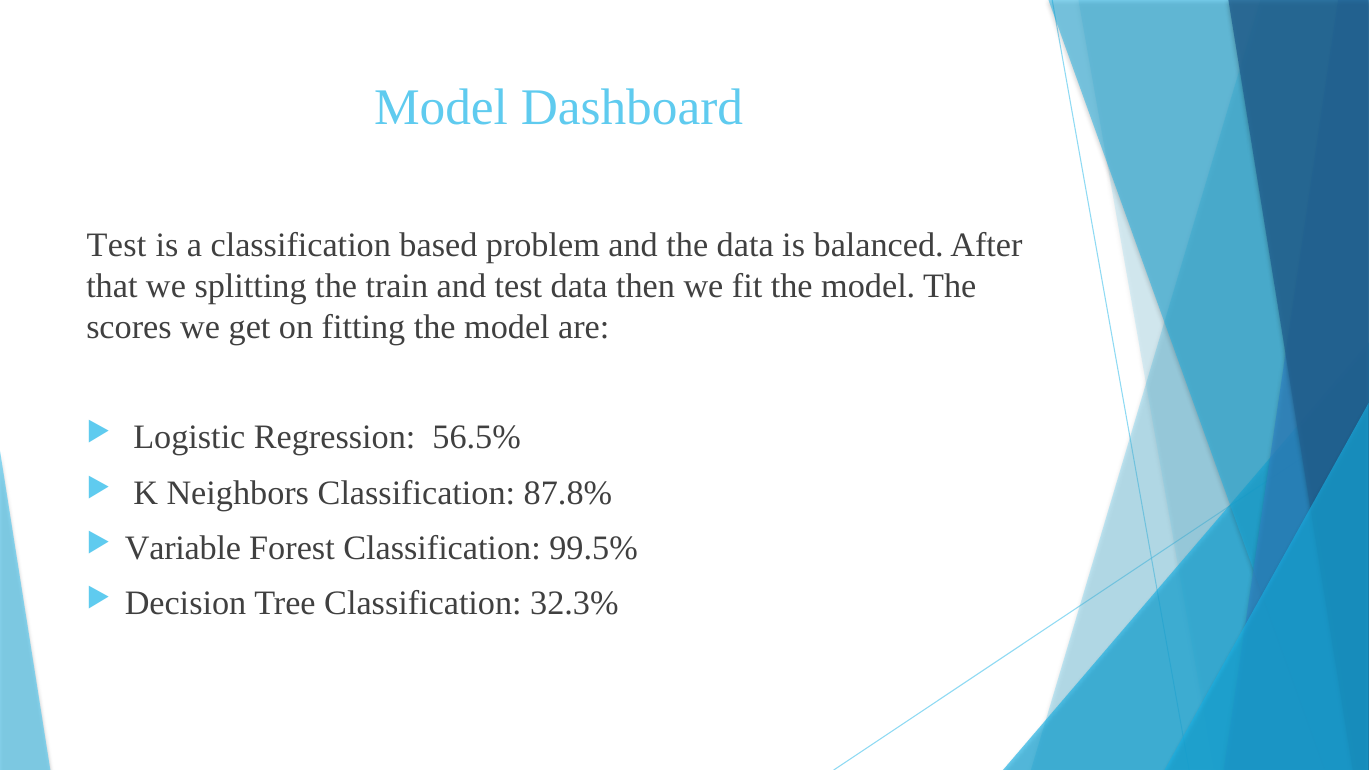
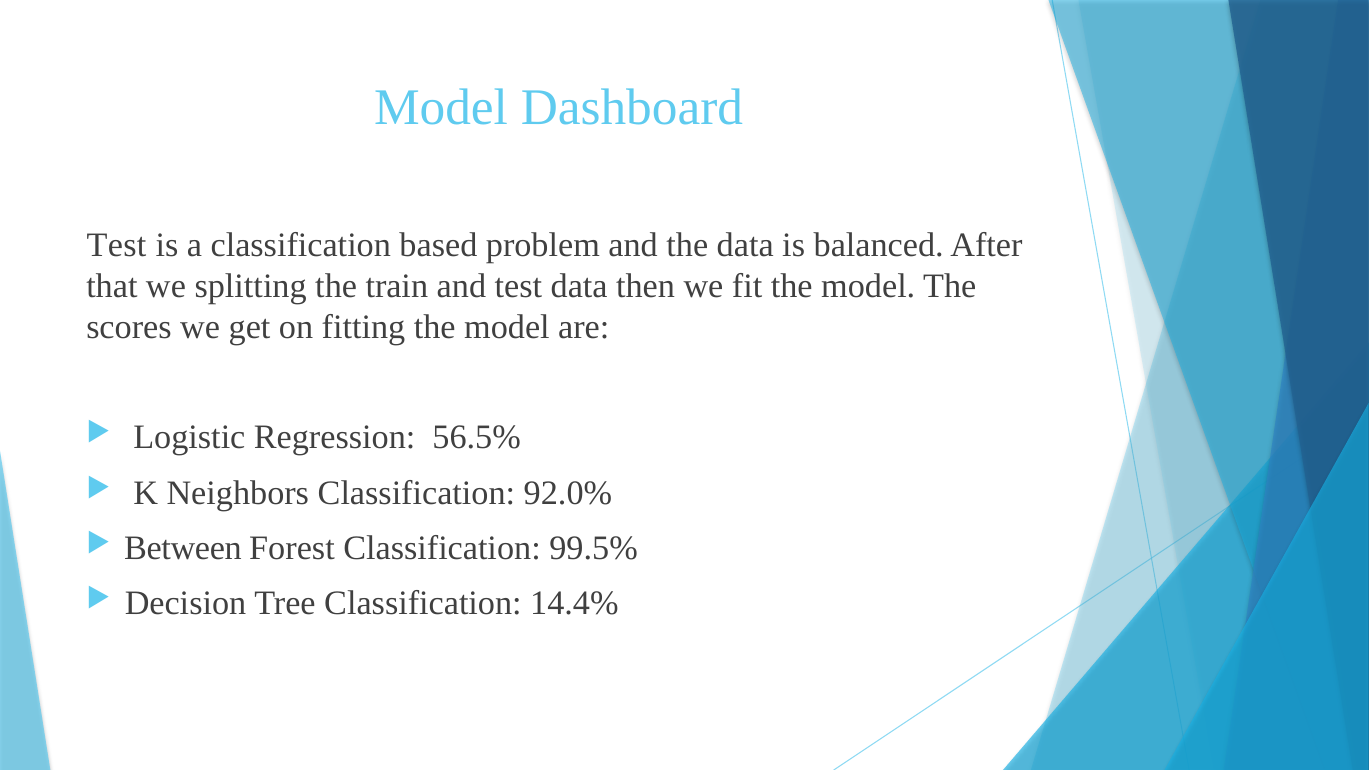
87.8%: 87.8% -> 92.0%
Variable: Variable -> Between
32.3%: 32.3% -> 14.4%
